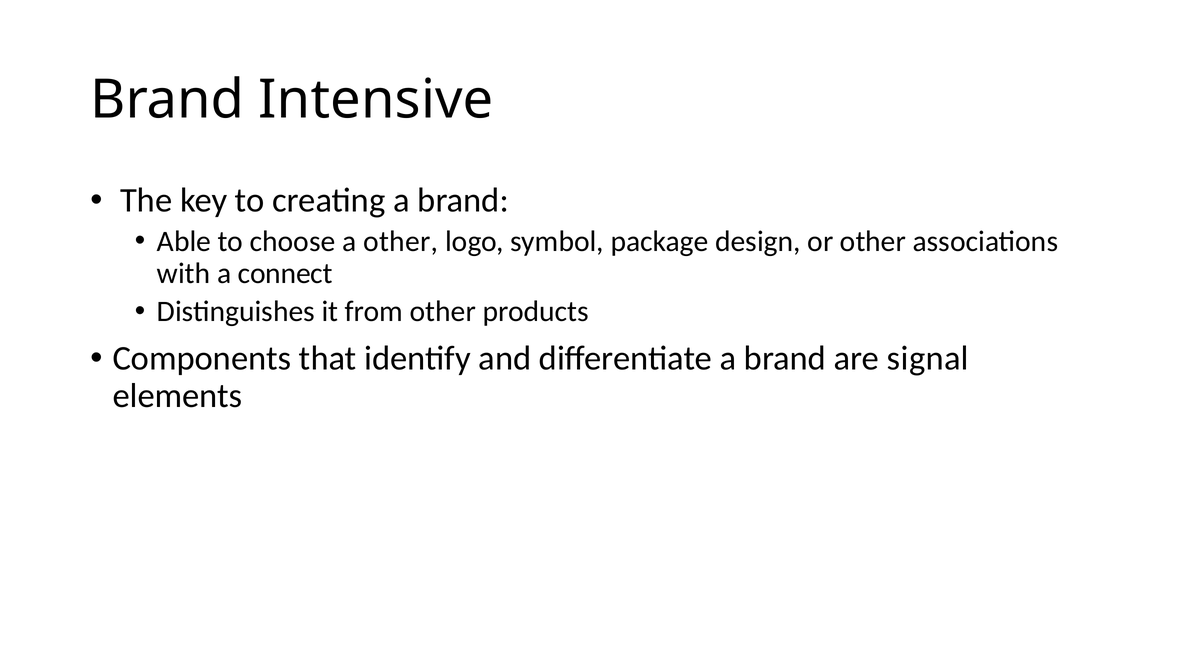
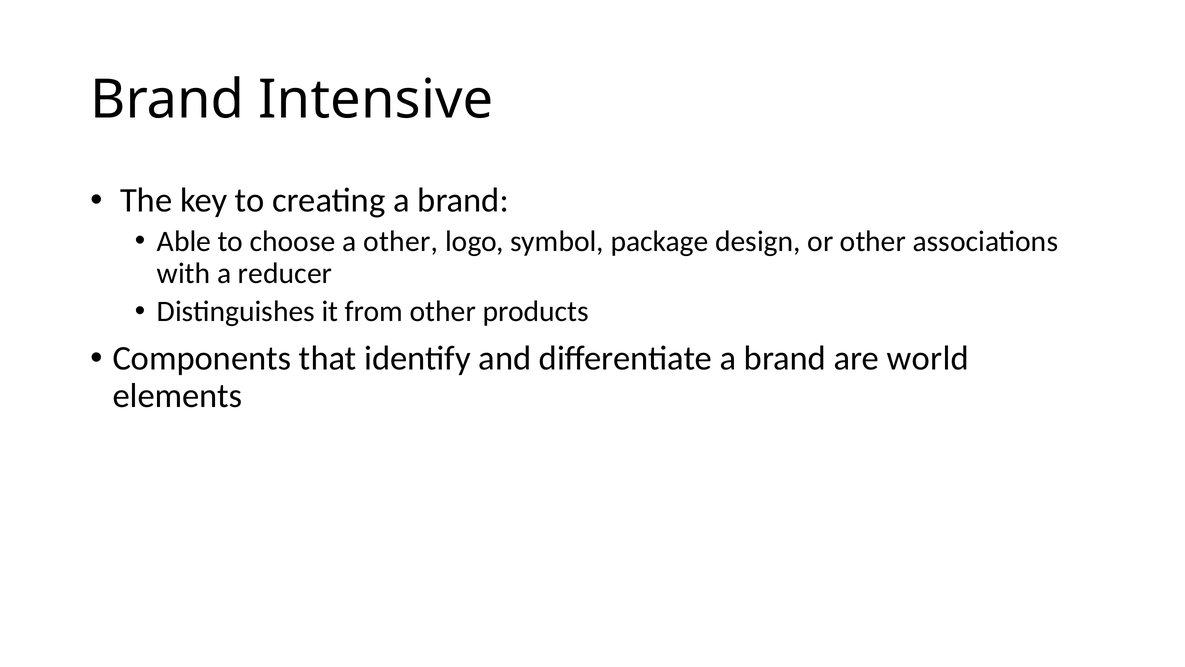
connect: connect -> reducer
signal: signal -> world
